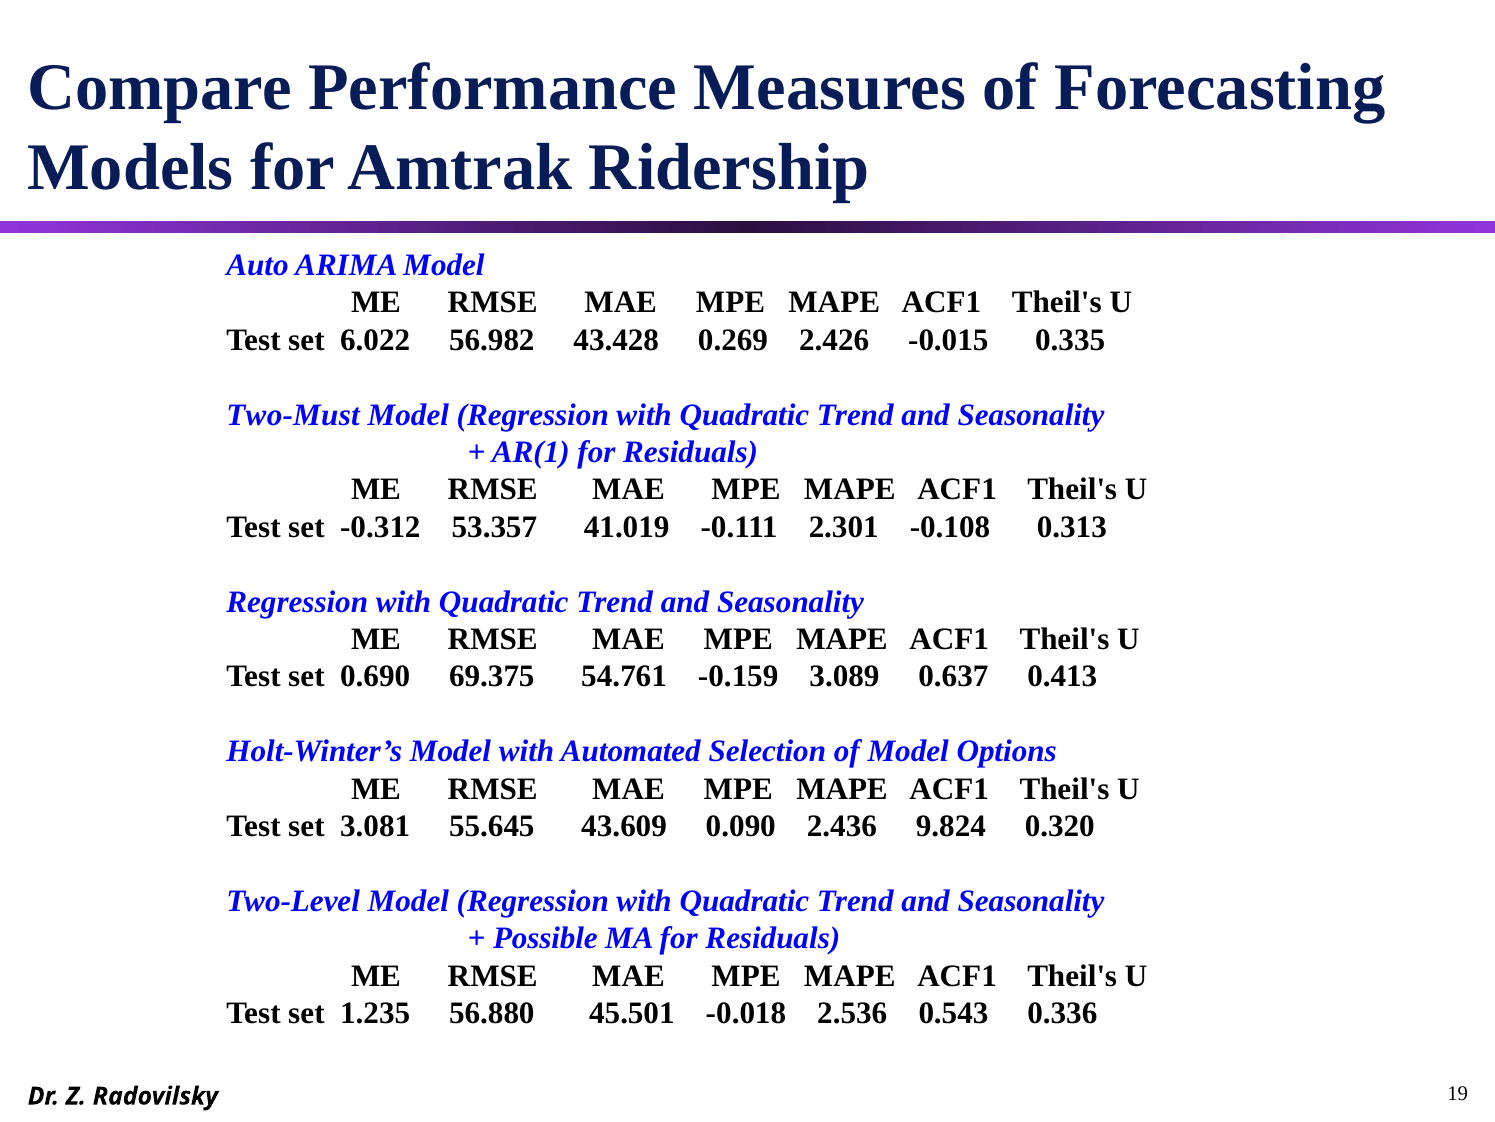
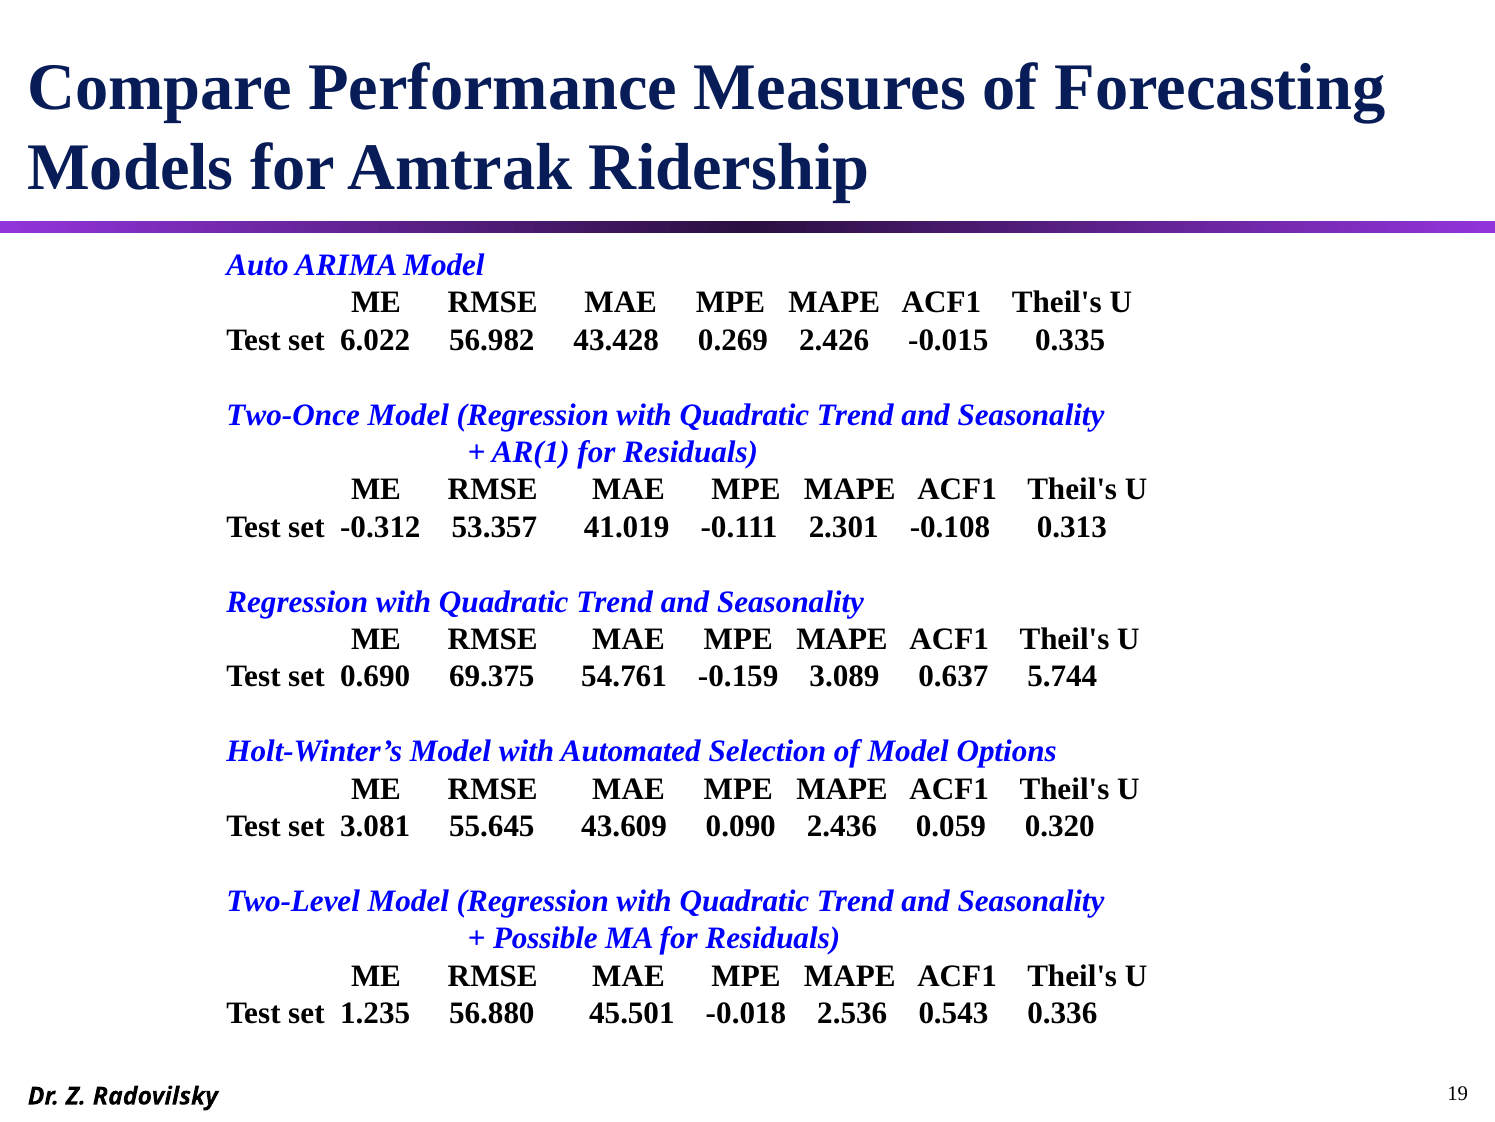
Two-Must: Two-Must -> Two-Once
0.413: 0.413 -> 5.744
9.824: 9.824 -> 0.059
